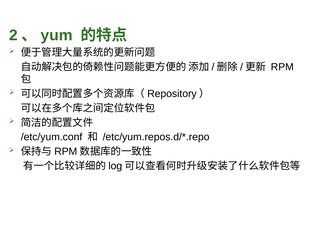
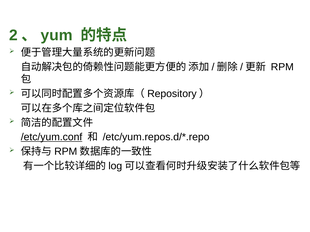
/etc/yum.conf underline: none -> present
